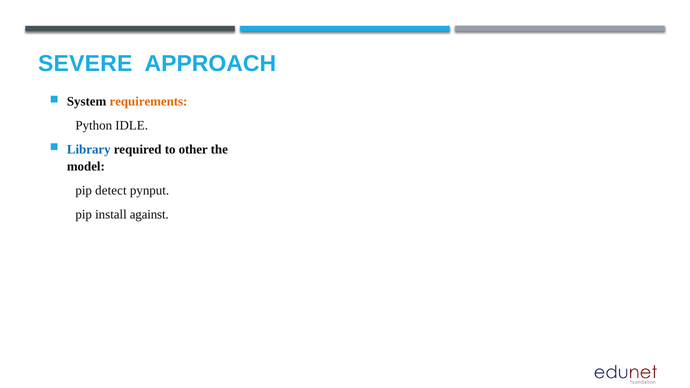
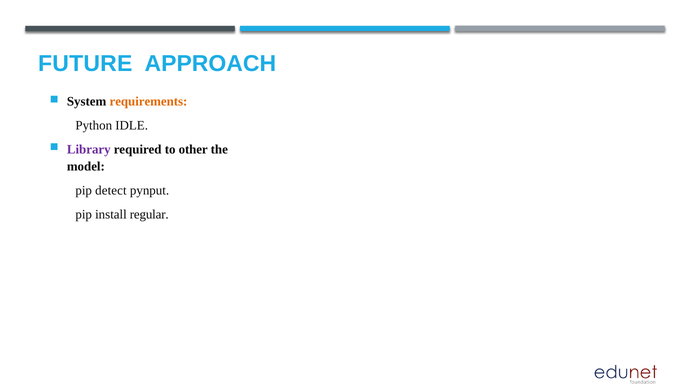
SEVERE: SEVERE -> FUTURE
Library colour: blue -> purple
against: against -> regular
